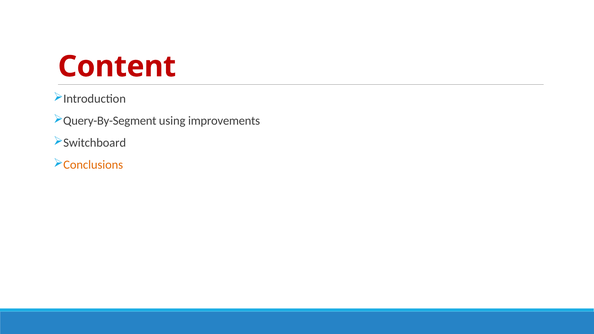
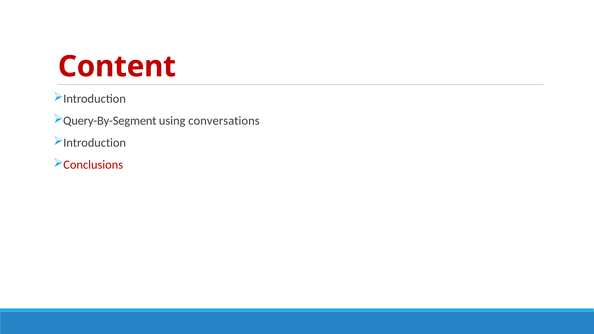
improvements: improvements -> conversations
Switchboard at (95, 143): Switchboard -> Introduction
Conclusions colour: orange -> red
